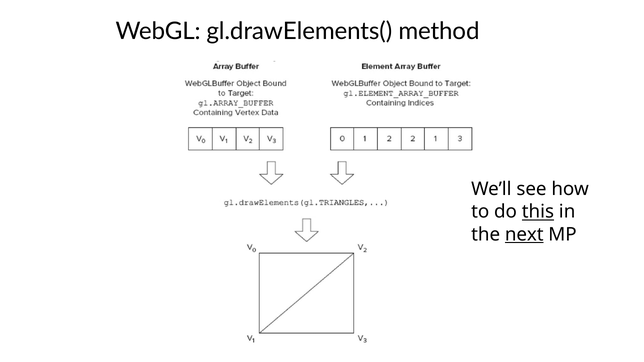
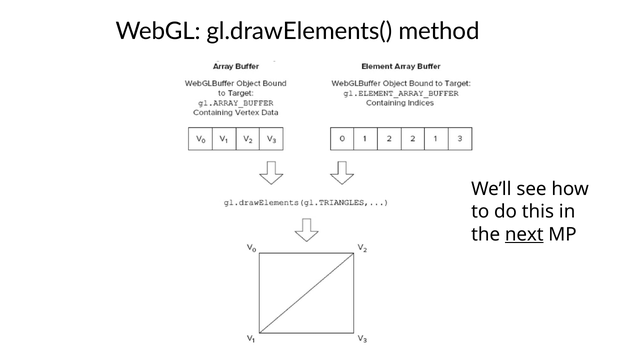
this underline: present -> none
